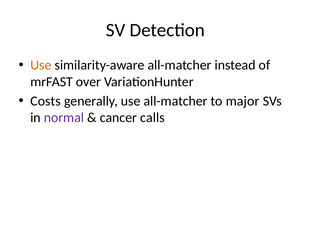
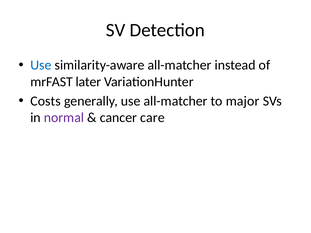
Use at (41, 65) colour: orange -> blue
over: over -> later
calls: calls -> care
